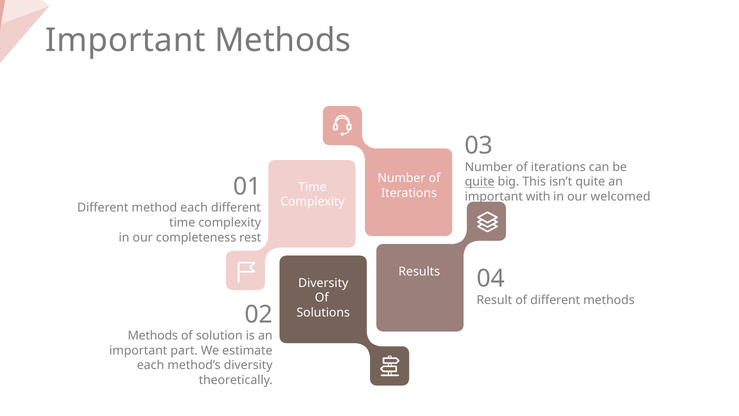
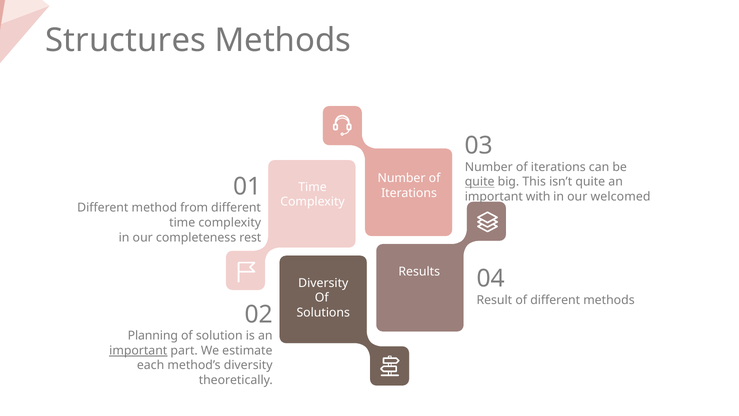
Important at (125, 41): Important -> Structures
method each: each -> from
Methods at (153, 336): Methods -> Planning
important at (138, 350) underline: none -> present
